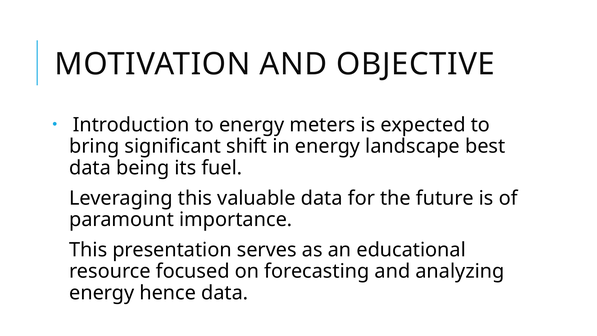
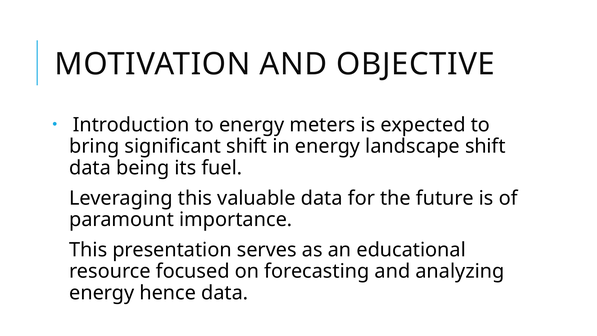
landscape best: best -> shift
